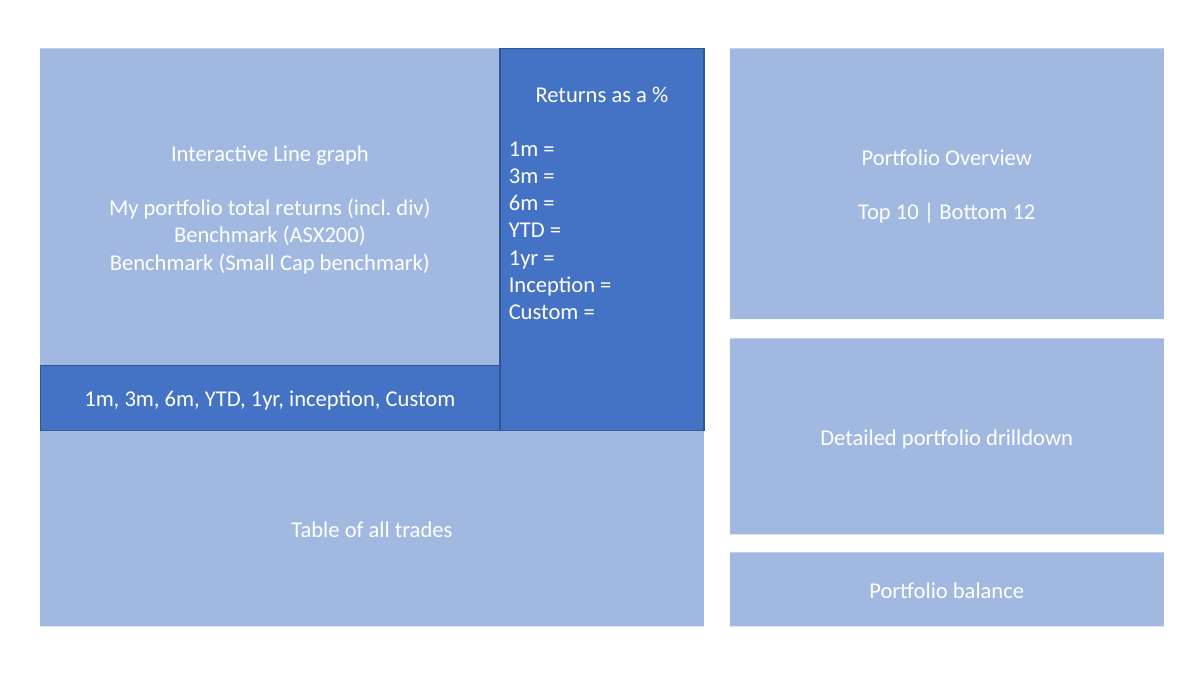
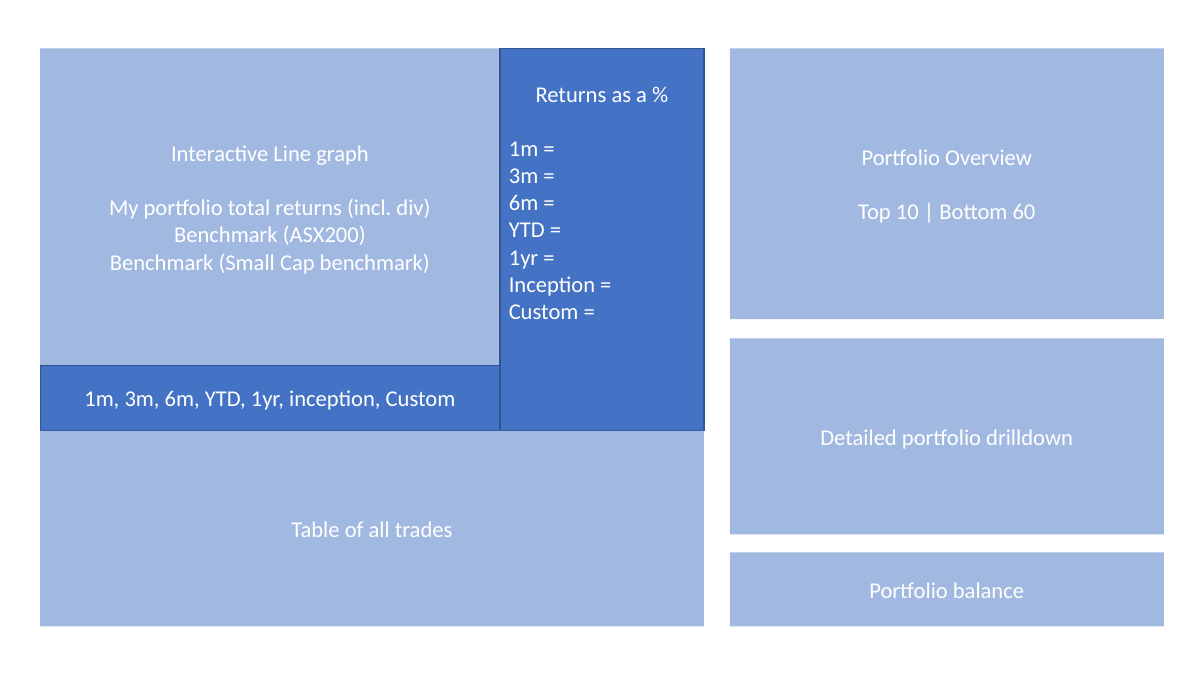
12: 12 -> 60
